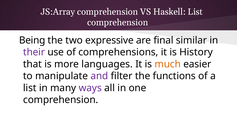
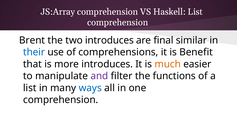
Being: Being -> Brent
two expressive: expressive -> introduces
their colour: purple -> blue
History: History -> Benefit
more languages: languages -> introduces
ways colour: purple -> blue
